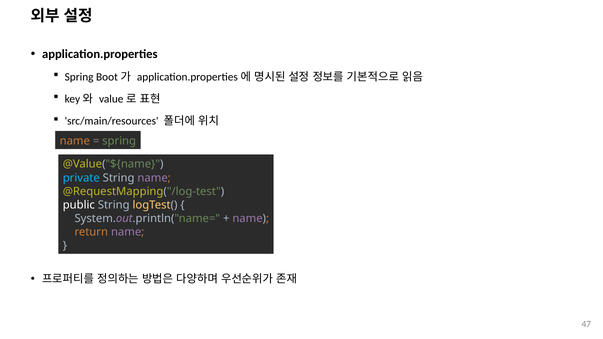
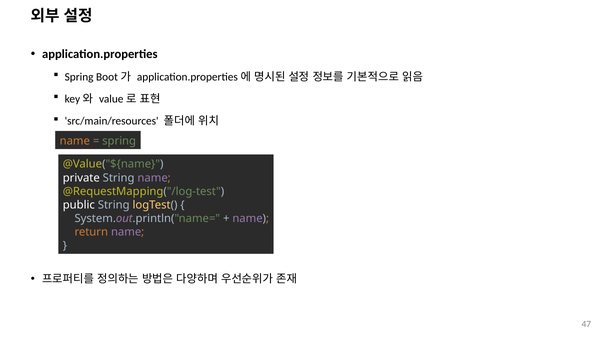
private colour: light blue -> white
